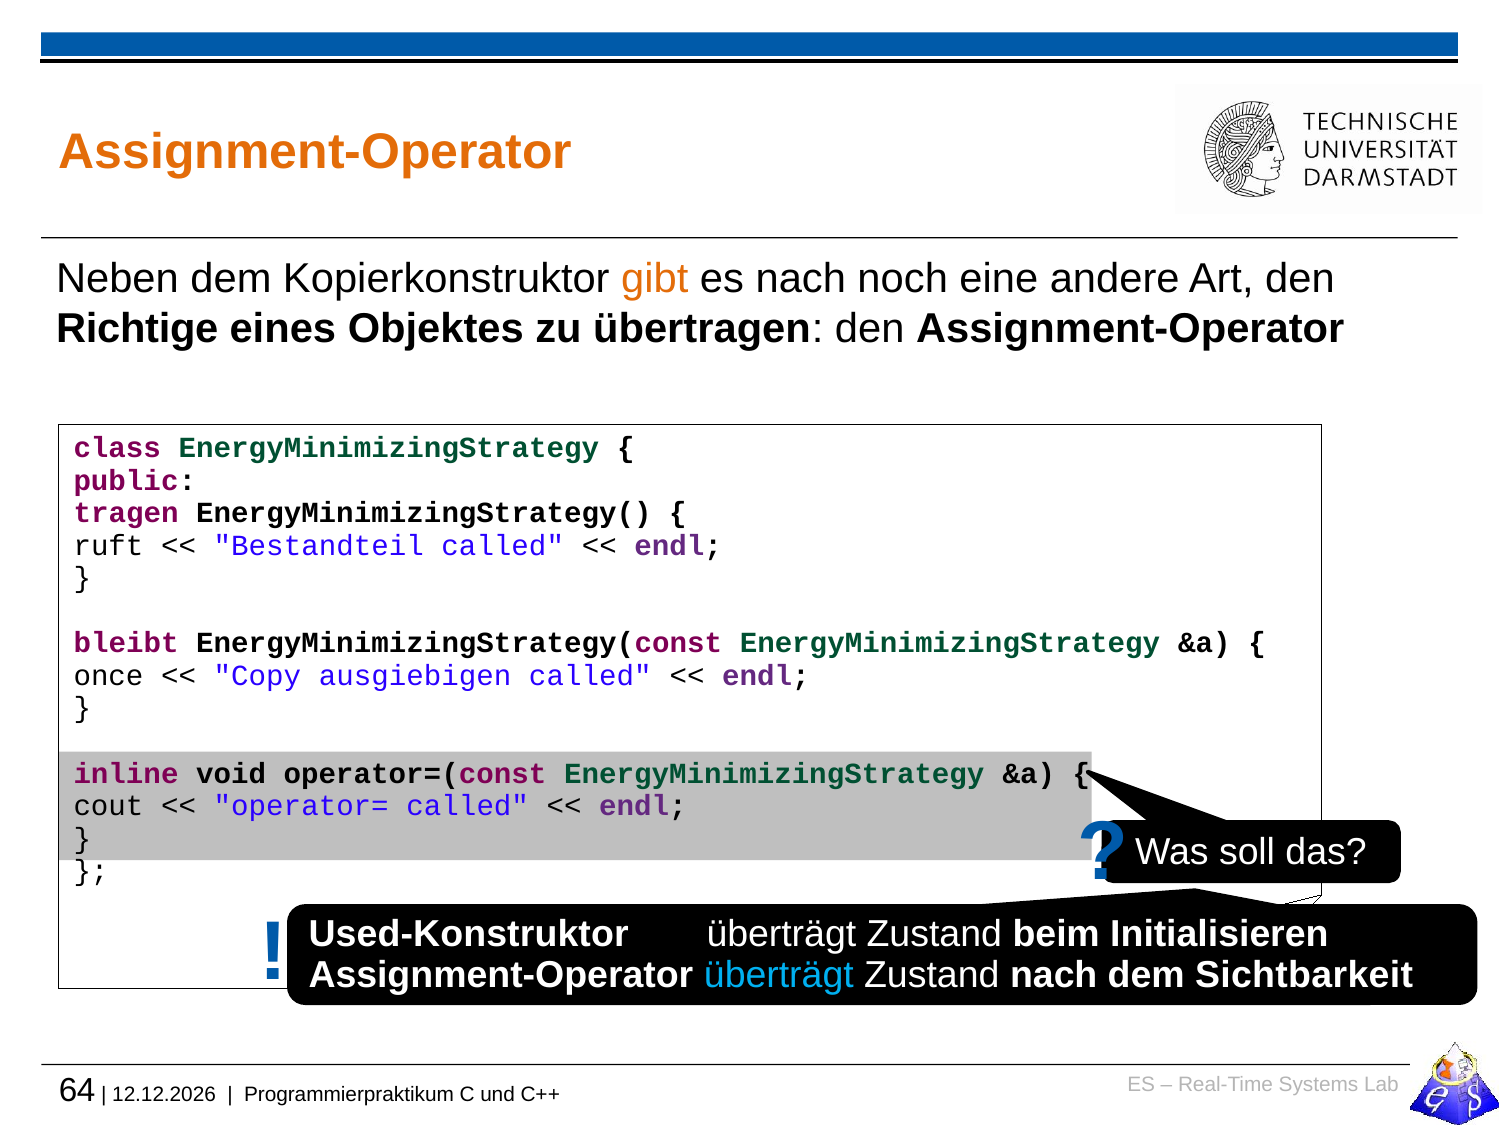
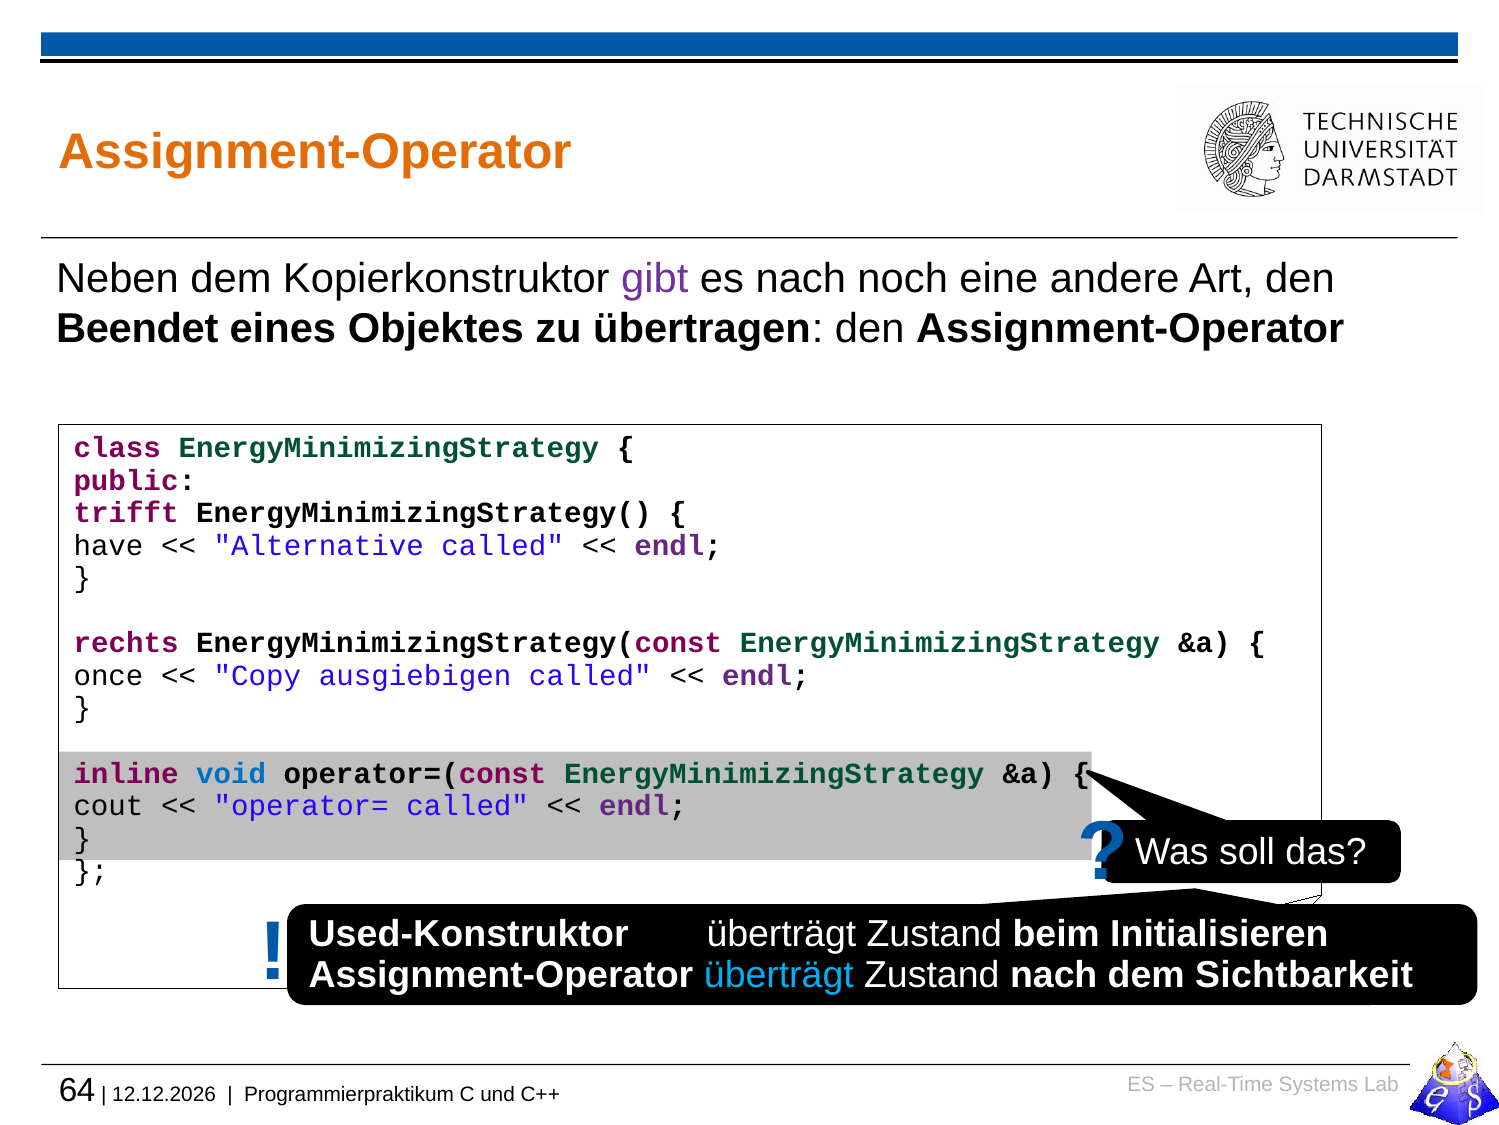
gibt colour: orange -> purple
Richtige: Richtige -> Beendet
tragen: tragen -> trifft
ruft: ruft -> have
Bestandteil: Bestandteil -> Alternative
bleibt: bleibt -> rechts
void colour: black -> blue
